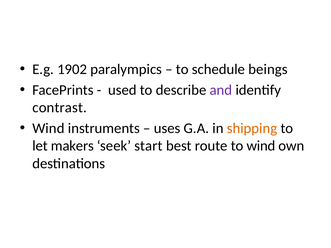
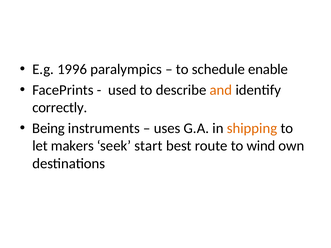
1902: 1902 -> 1996
beings: beings -> enable
and colour: purple -> orange
contrast: contrast -> correctly
Wind at (48, 128): Wind -> Being
